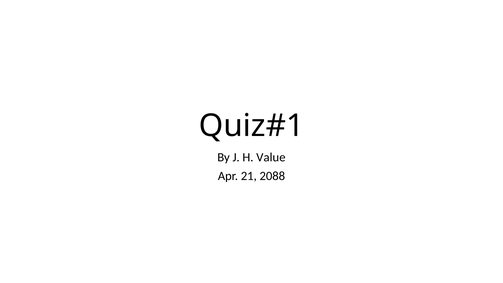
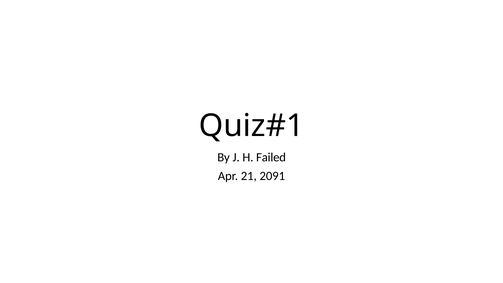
Value: Value -> Failed
2088: 2088 -> 2091
